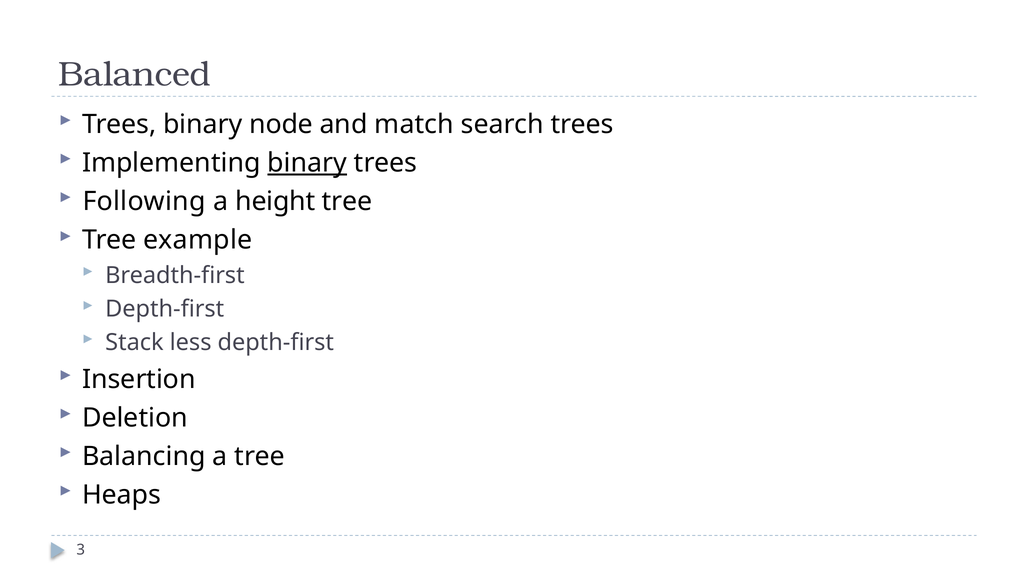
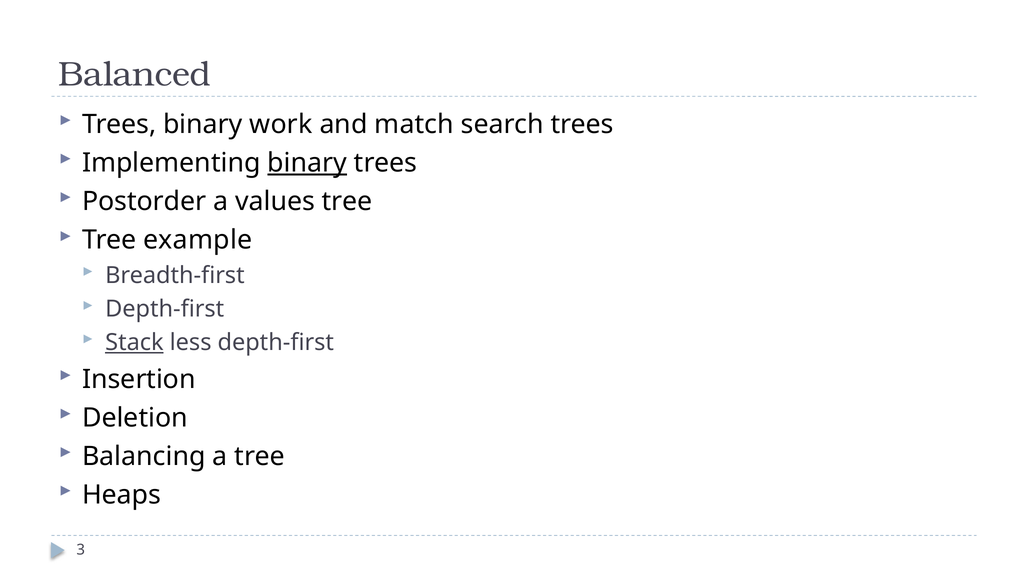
node: node -> work
Following: Following -> Postorder
height: height -> values
Stack underline: none -> present
